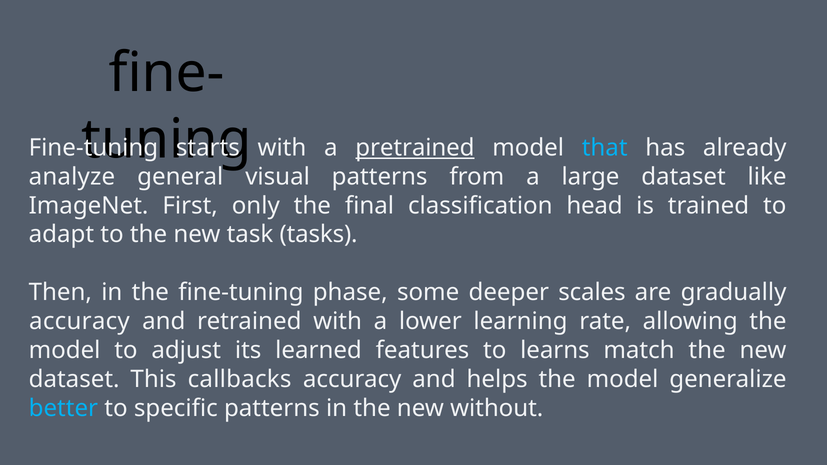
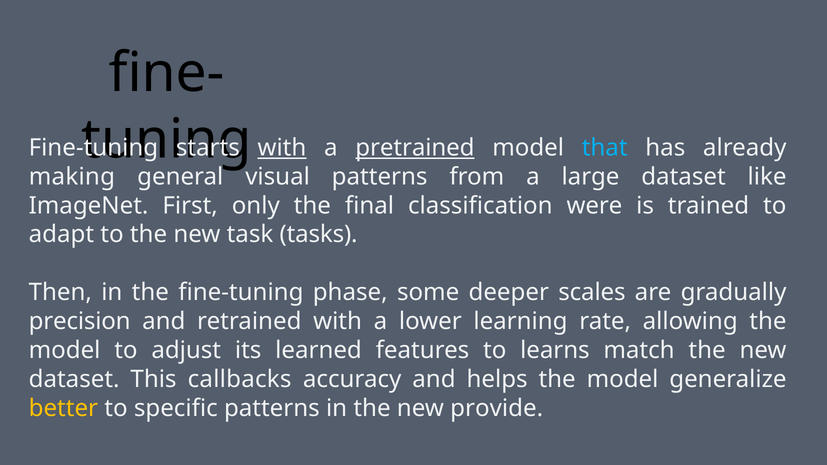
with at (282, 148) underline: none -> present
analyze: analyze -> making
head: head -> were
accuracy at (79, 321): accuracy -> precision
better colour: light blue -> yellow
without: without -> provide
